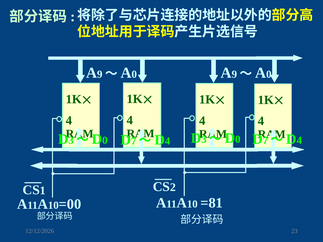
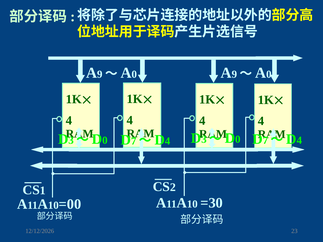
=81: =81 -> =30
